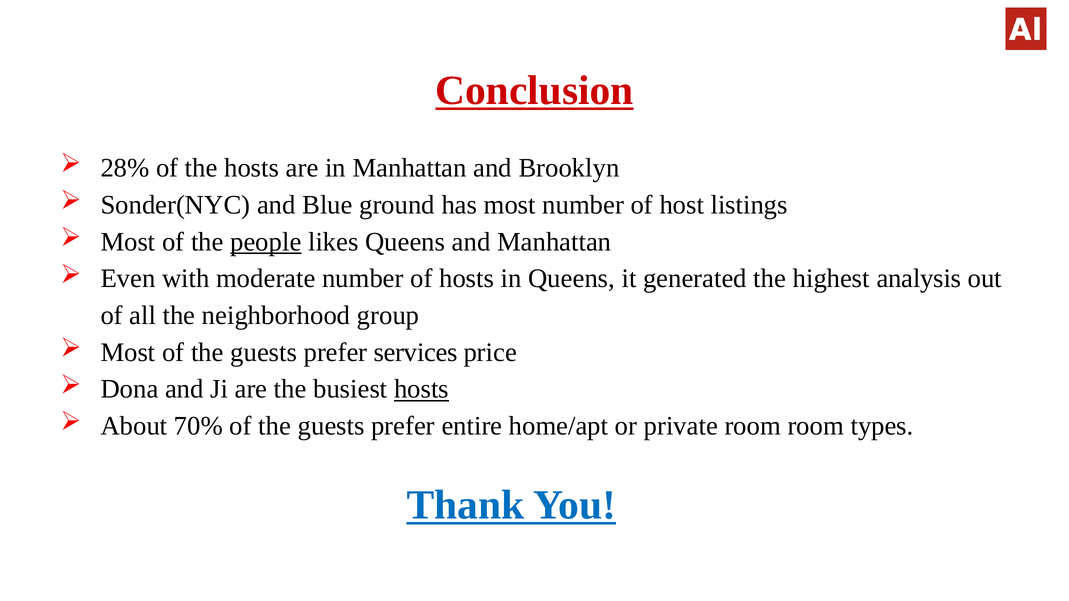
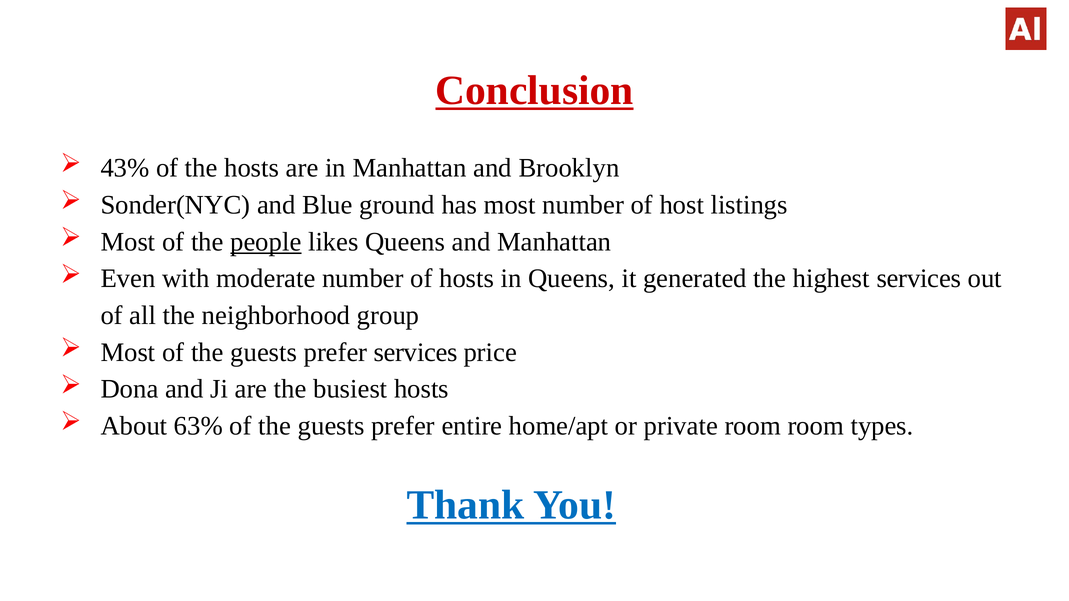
28%: 28% -> 43%
highest analysis: analysis -> services
hosts at (421, 389) underline: present -> none
70%: 70% -> 63%
